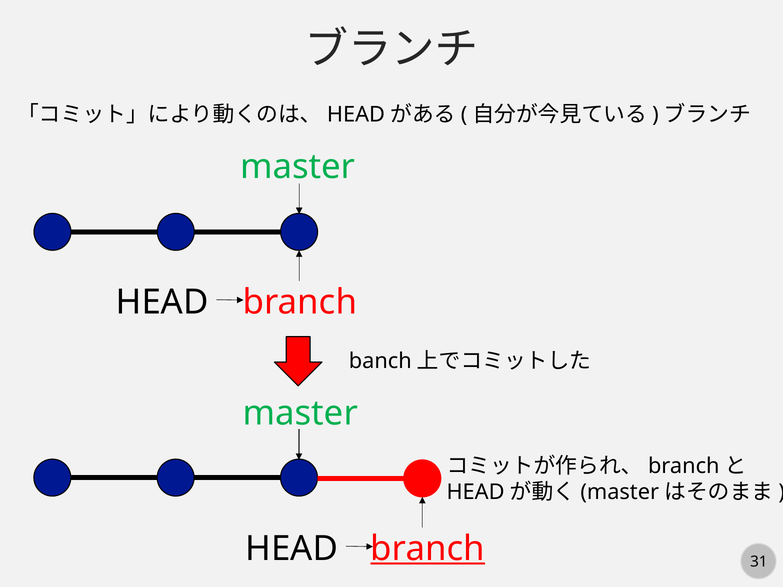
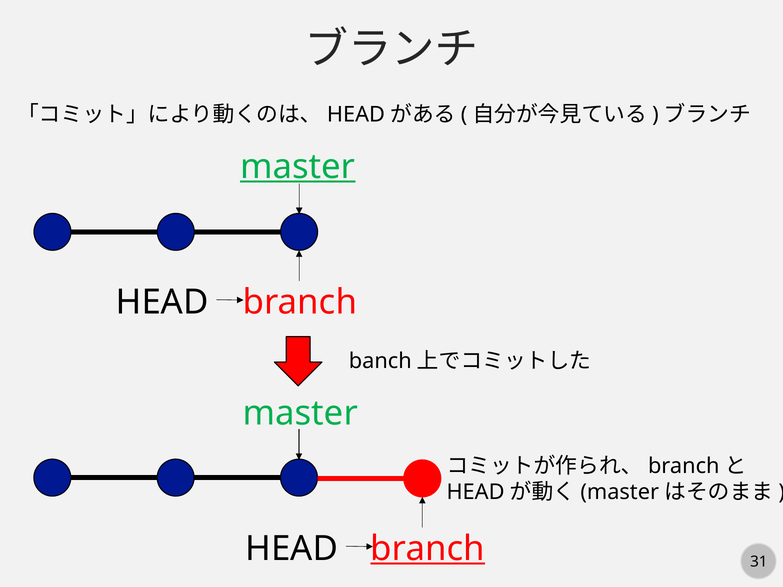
master at (298, 167) underline: none -> present
